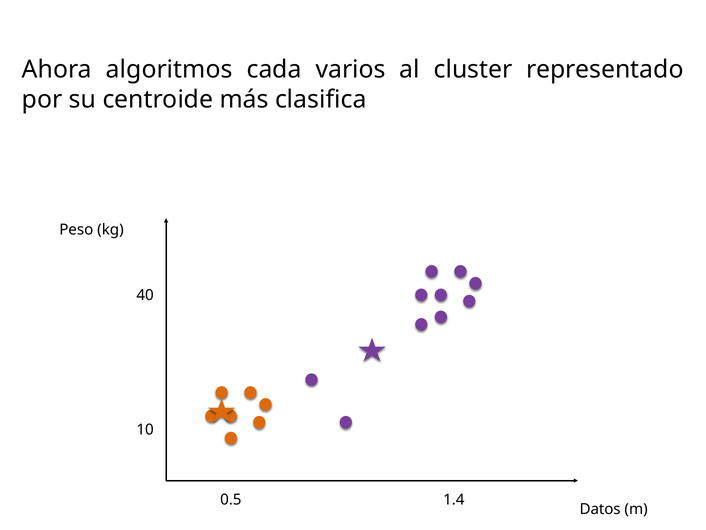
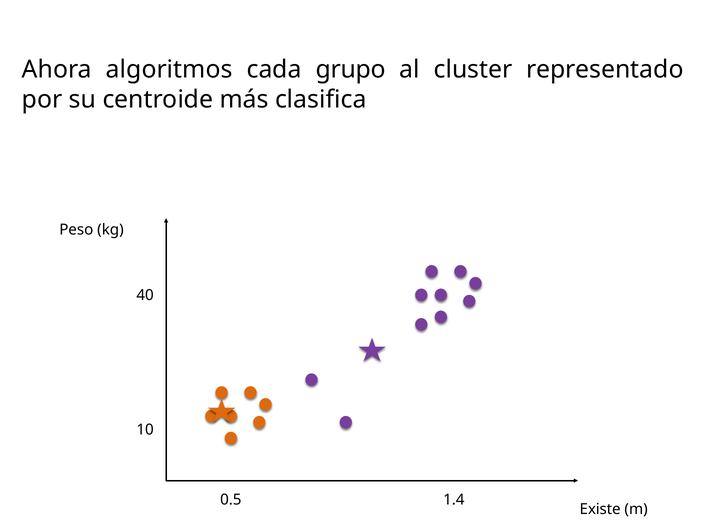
varios: varios -> grupo
Datos: Datos -> Existe
